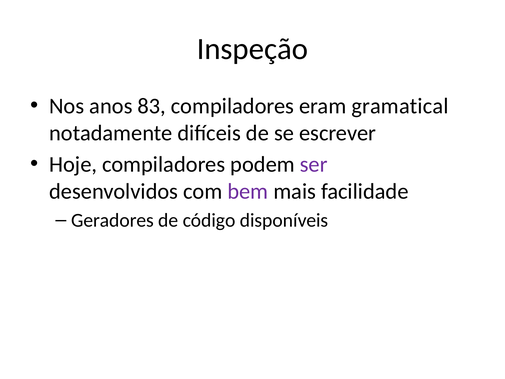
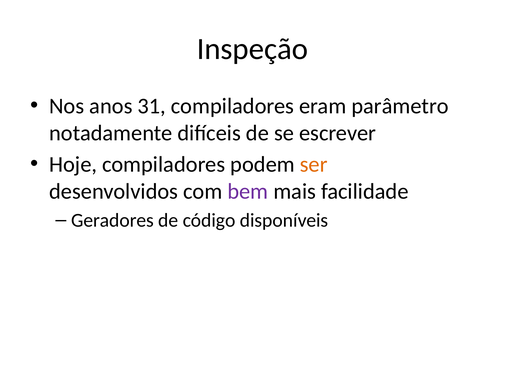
83: 83 -> 31
gramatical: gramatical -> parâmetro
ser colour: purple -> orange
